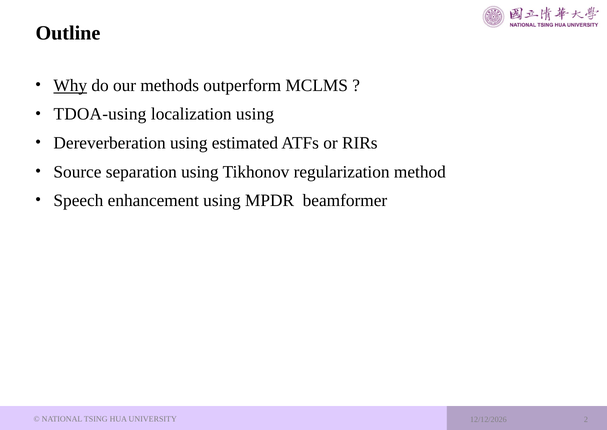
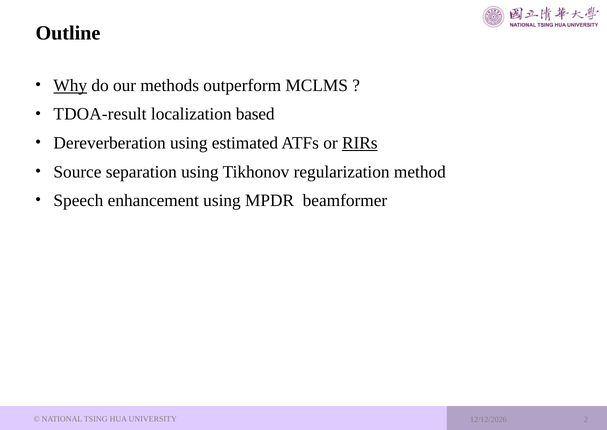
TDOA-using: TDOA-using -> TDOA-result
localization using: using -> based
RIRs underline: none -> present
